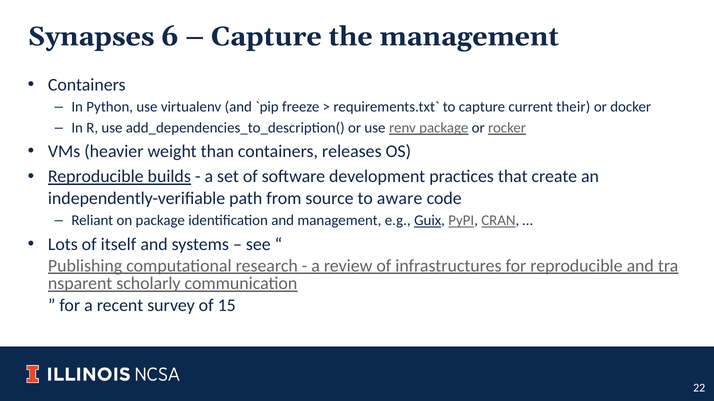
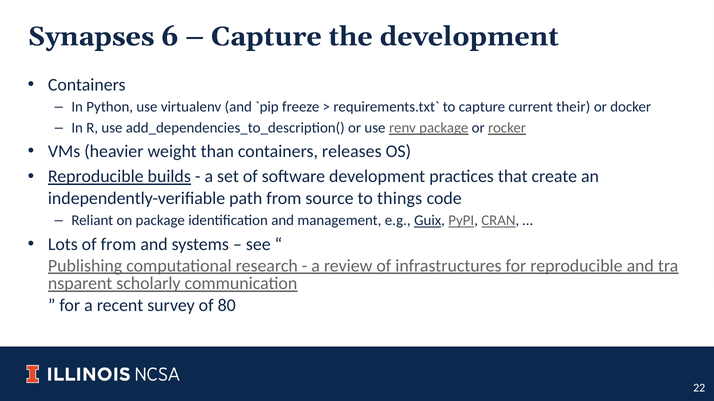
the management: management -> development
aware: aware -> things
of itself: itself -> from
15: 15 -> 80
